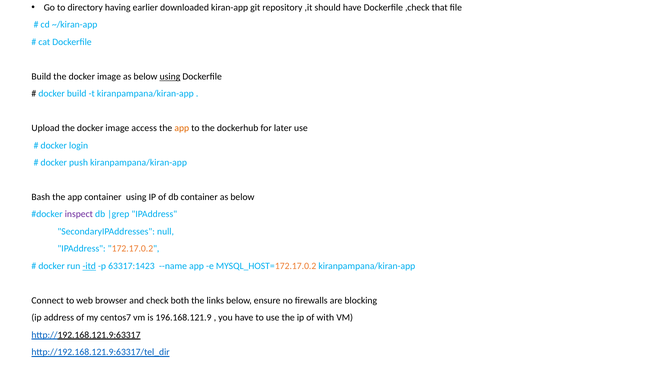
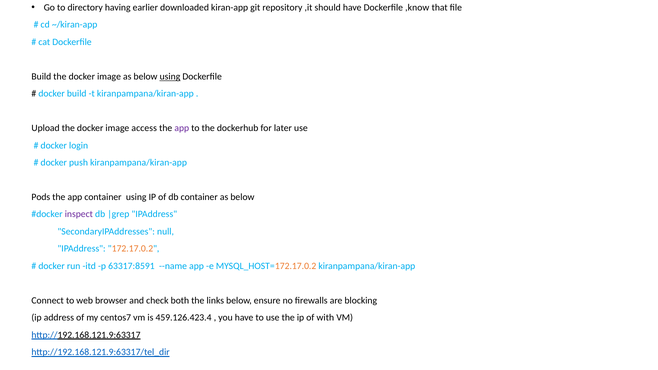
,check: ,check -> ,know
app at (182, 128) colour: orange -> purple
Bash: Bash -> Pods
itd underline: present -> none
63317:1423: 63317:1423 -> 63317:8591
196.168.121.9: 196.168.121.9 -> 459.126.423.4
